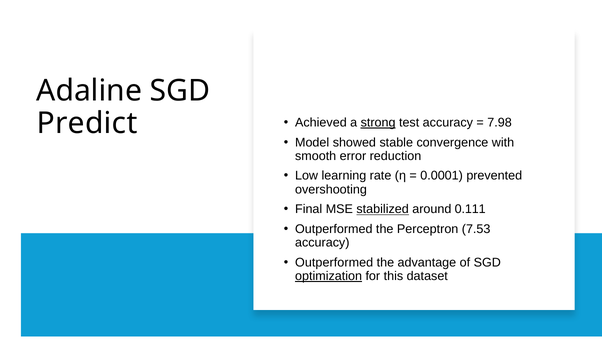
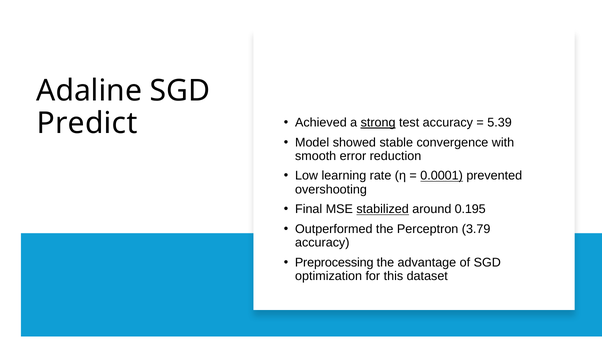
7.98: 7.98 -> 5.39
0.0001 underline: none -> present
0.111: 0.111 -> 0.195
7.53: 7.53 -> 3.79
Outperformed at (334, 262): Outperformed -> Preprocessing
optimization underline: present -> none
